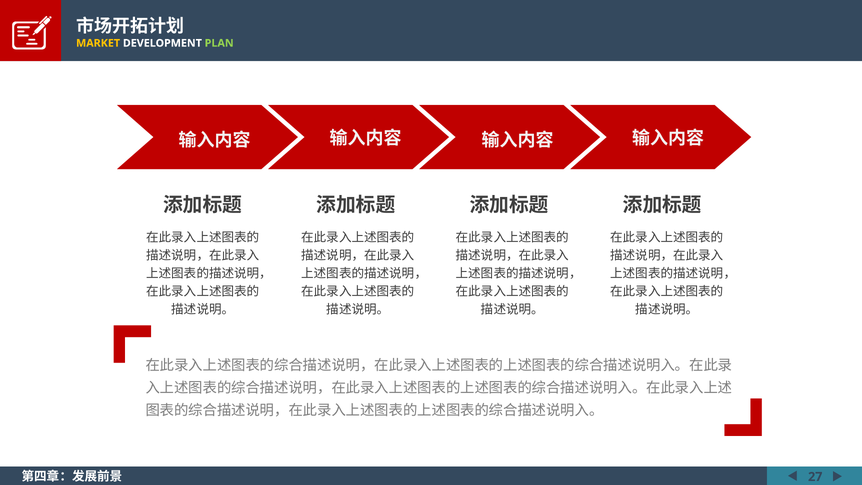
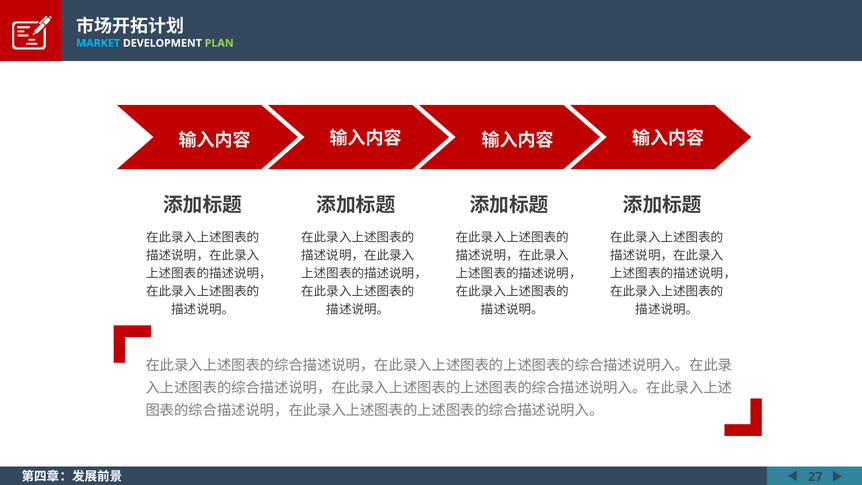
MARKET colour: yellow -> light blue
